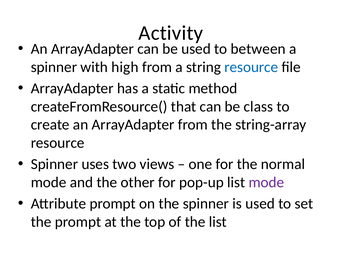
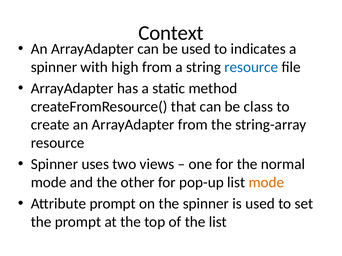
Activity: Activity -> Context
between: between -> indicates
mode at (266, 183) colour: purple -> orange
